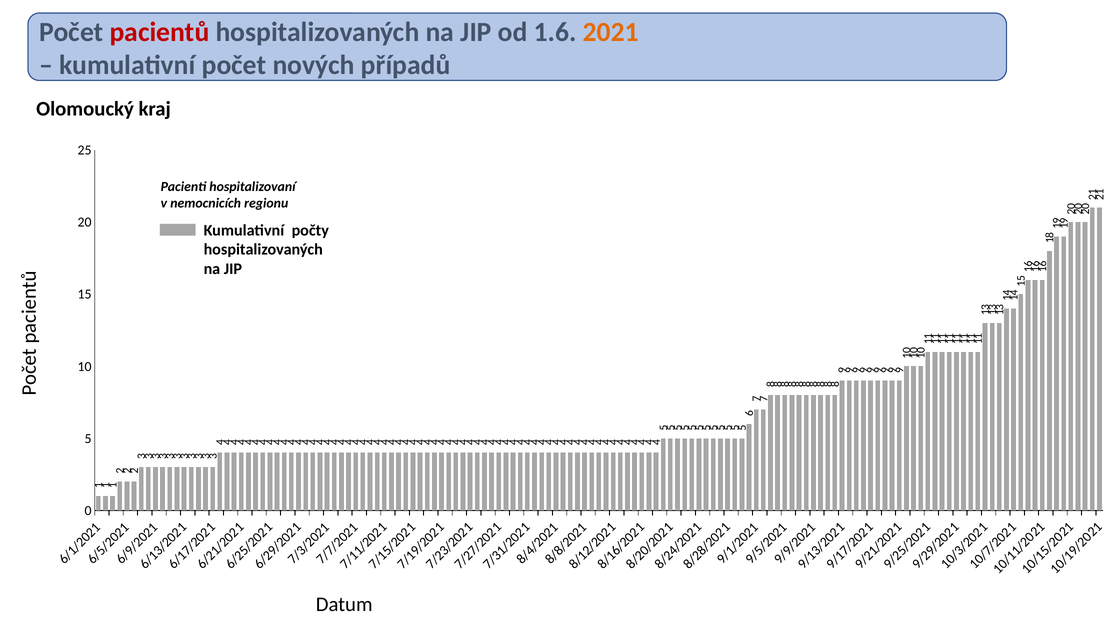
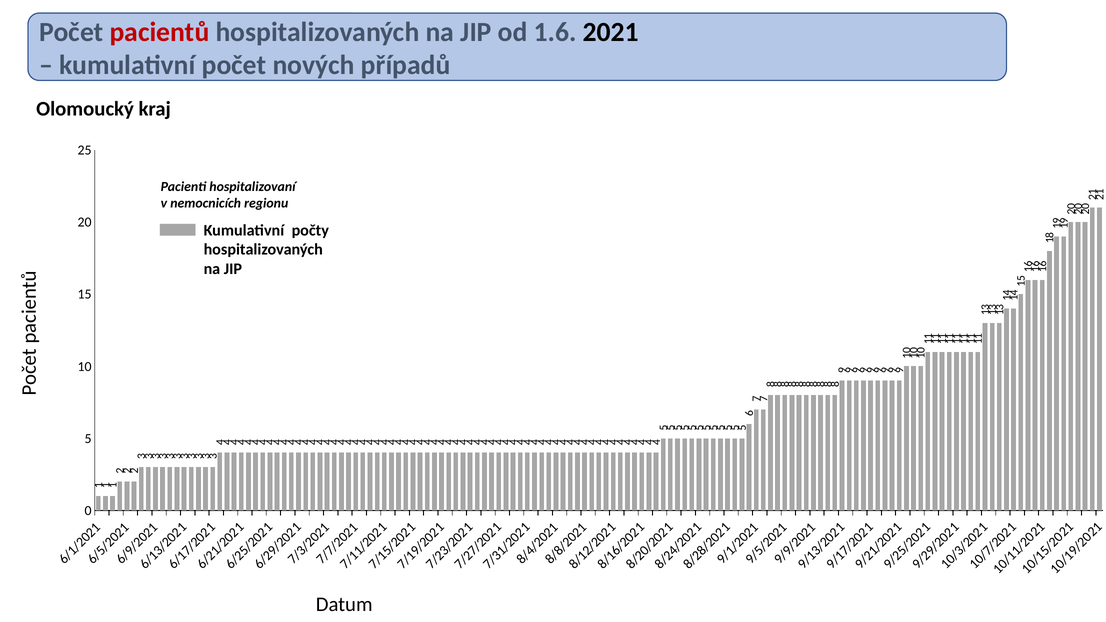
2021 colour: orange -> black
